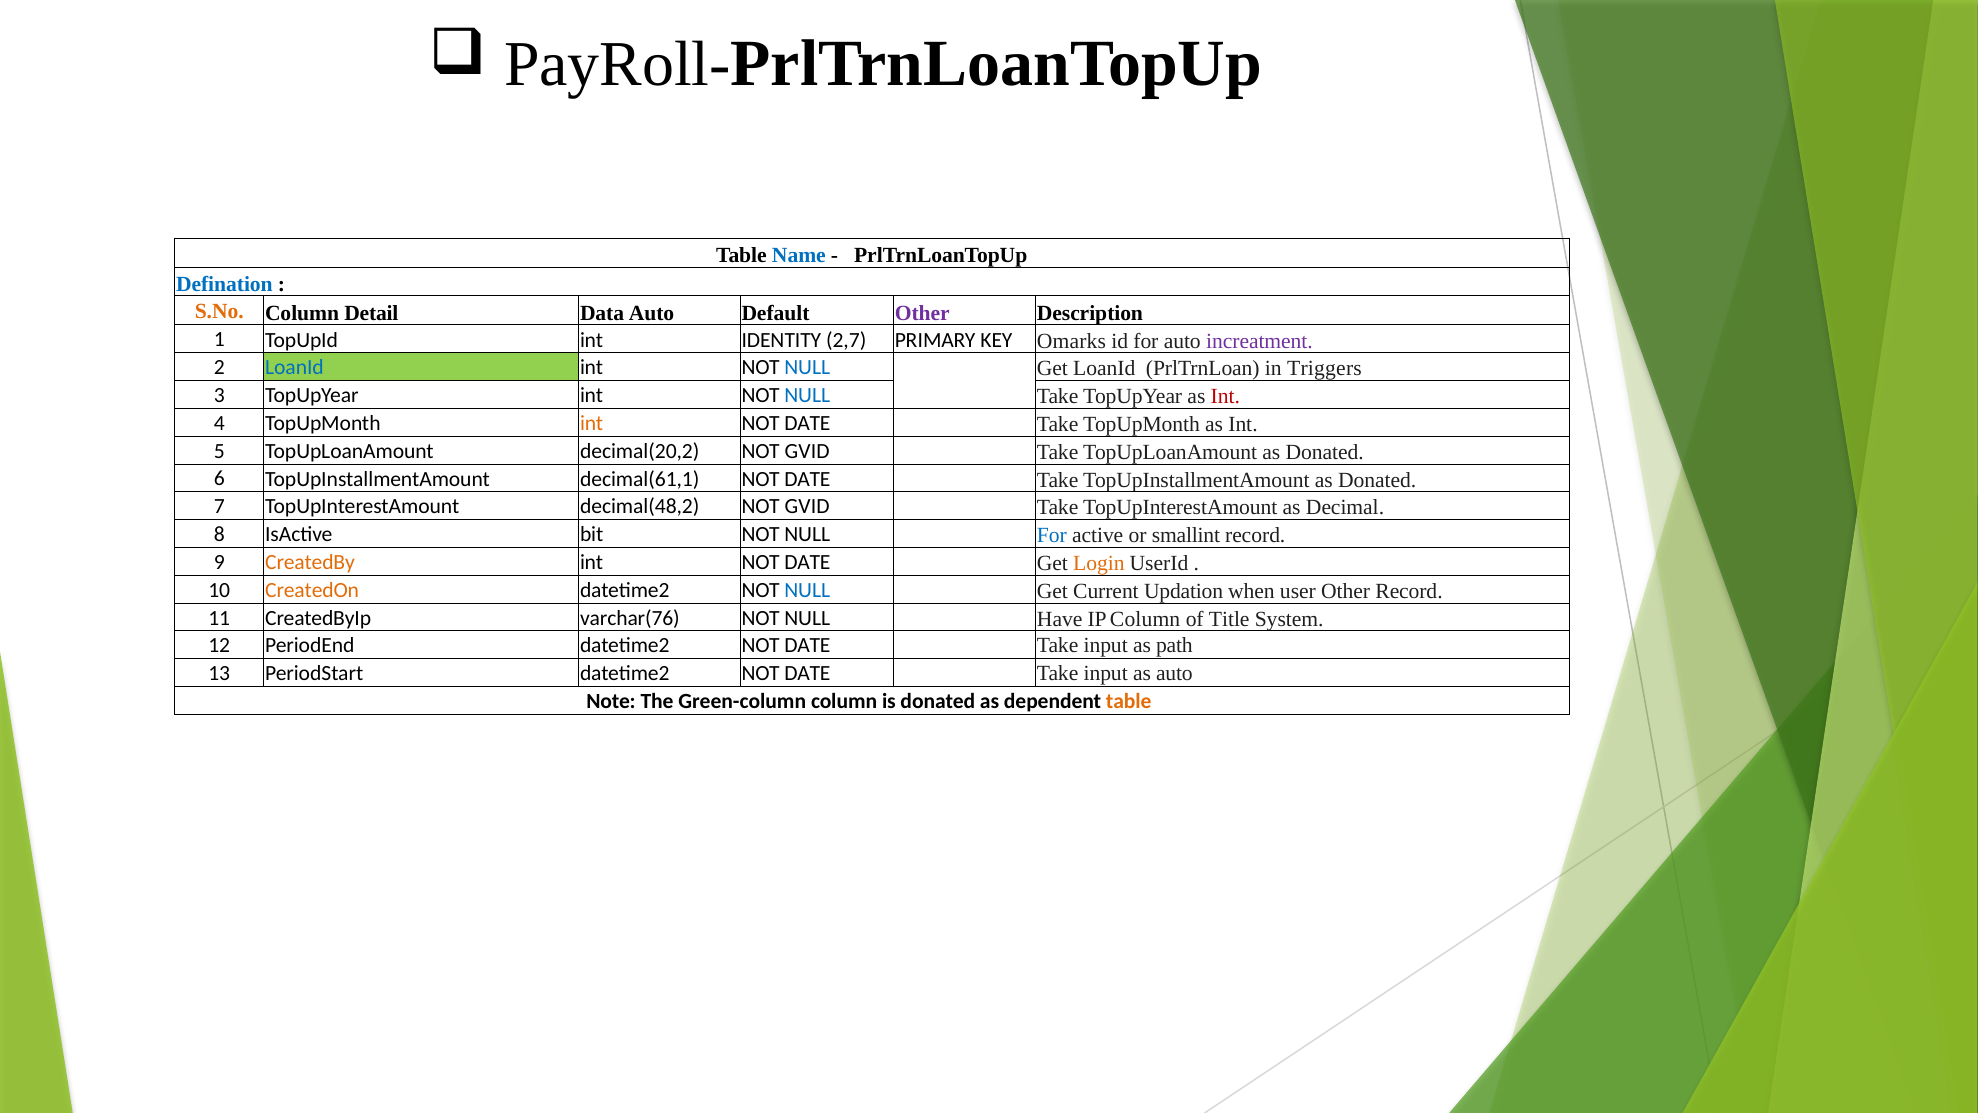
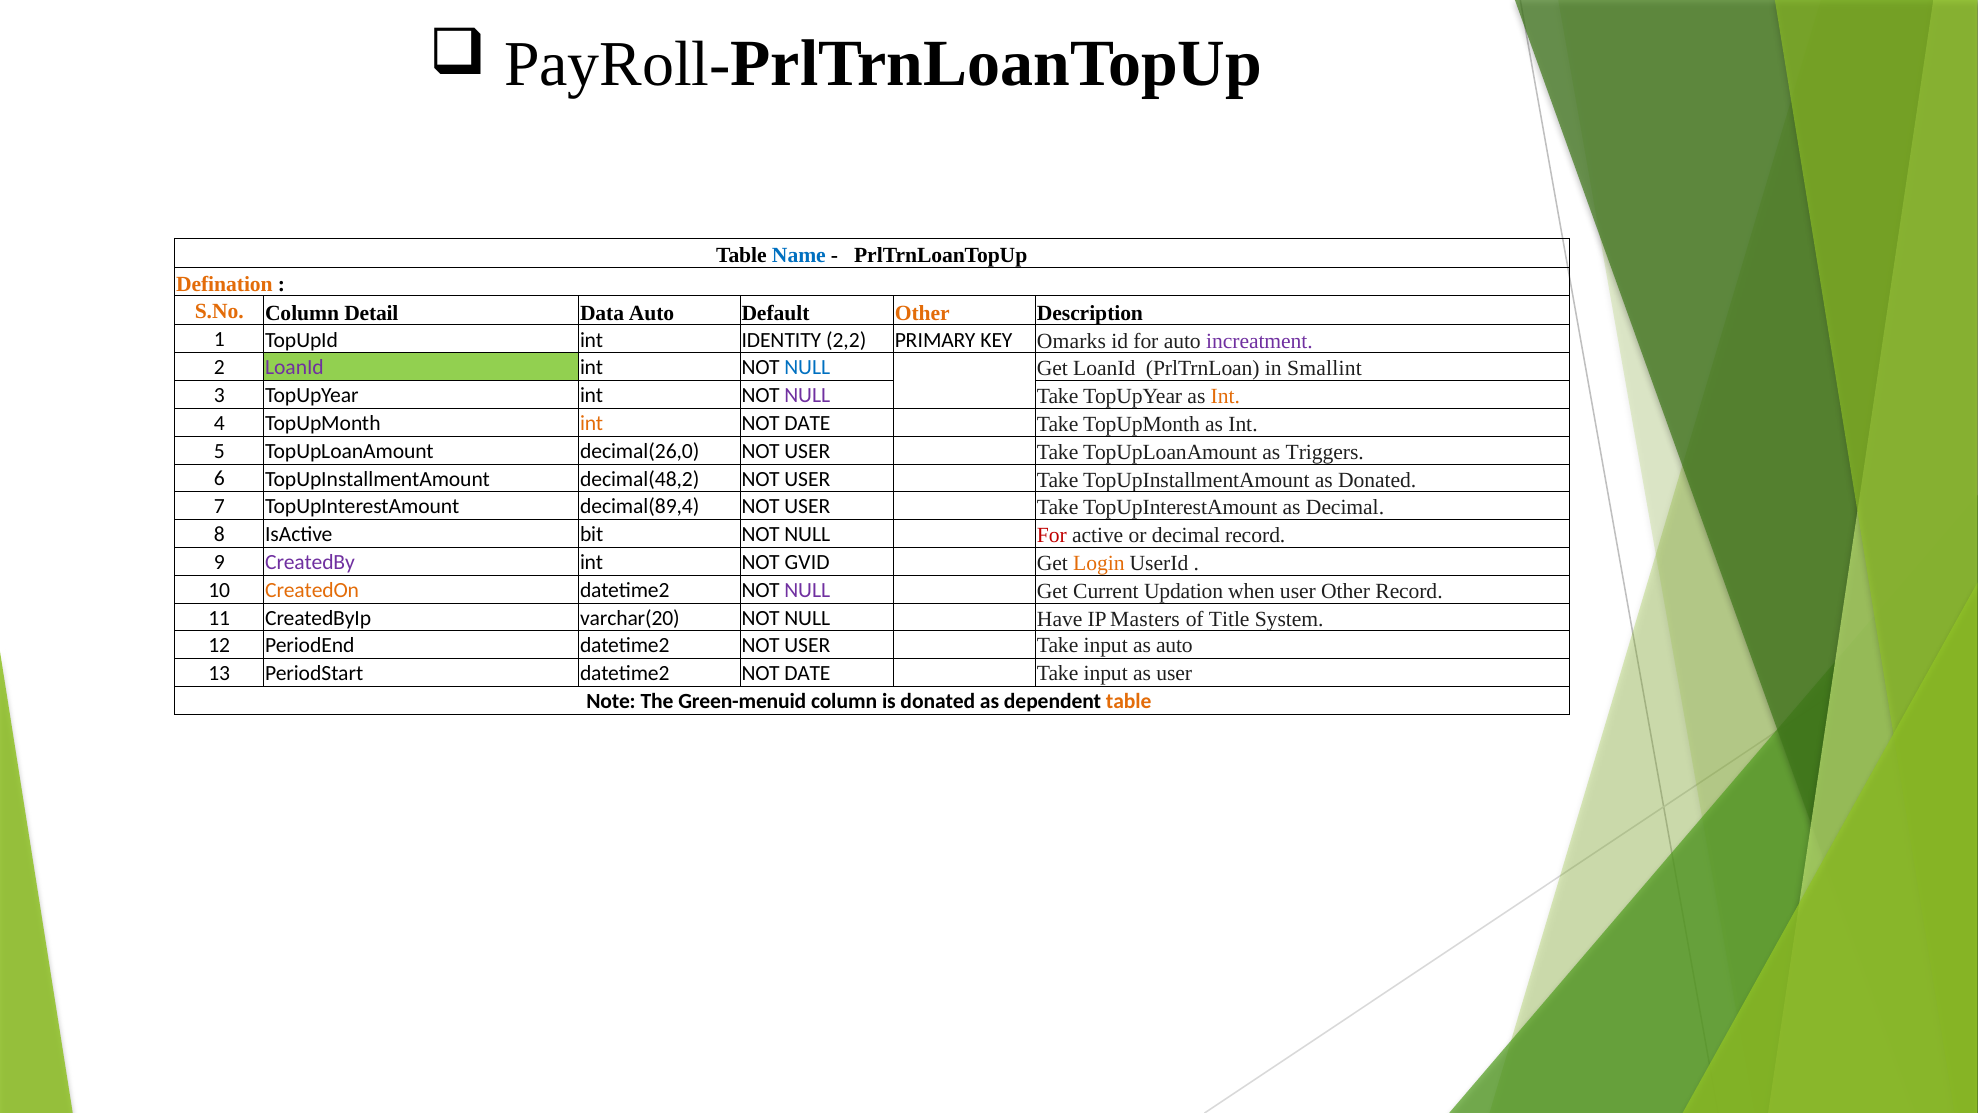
Defination colour: blue -> orange
Other at (922, 313) colour: purple -> orange
2,7: 2,7 -> 2,2
LoanId at (294, 368) colour: blue -> purple
Triggers: Triggers -> Smallint
NULL at (807, 395) colour: blue -> purple
Int at (1225, 396) colour: red -> orange
decimal(20,2: decimal(20,2 -> decimal(26,0
GVID at (807, 451): GVID -> USER
TopUpLoanAmount as Donated: Donated -> Triggers
decimal(61,1: decimal(61,1 -> decimal(48,2
DATE at (807, 479): DATE -> USER
decimal(48,2: decimal(48,2 -> decimal(89,4
GVID at (807, 507): GVID -> USER
For at (1052, 535) colour: blue -> red
or smallint: smallint -> decimal
CreatedBy colour: orange -> purple
DATE at (807, 562): DATE -> GVID
NULL at (807, 590) colour: blue -> purple
varchar(76: varchar(76 -> varchar(20
IP Column: Column -> Masters
PeriodEnd datetime2 NOT DATE: DATE -> USER
as path: path -> auto
as auto: auto -> user
Green-column: Green-column -> Green-menuid
